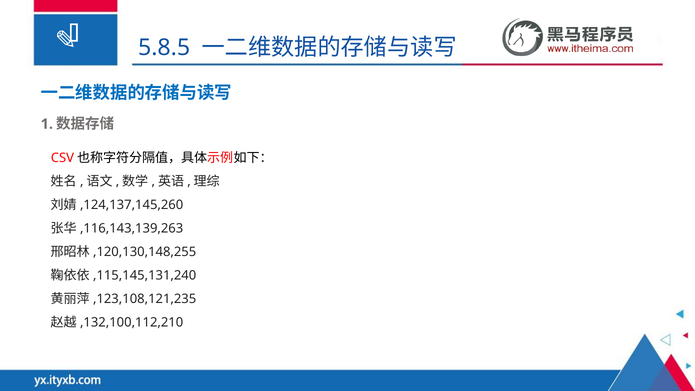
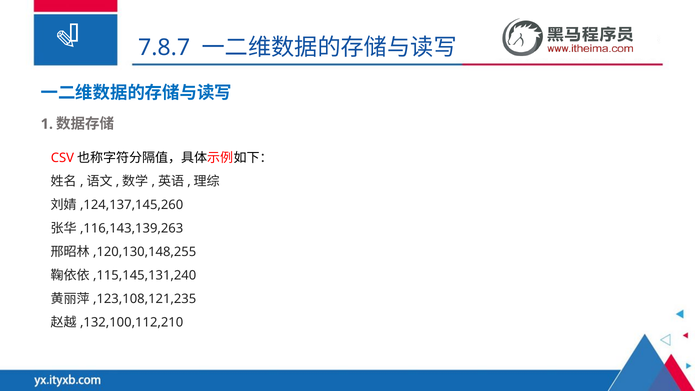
5.8.5: 5.8.5 -> 7.8.7
